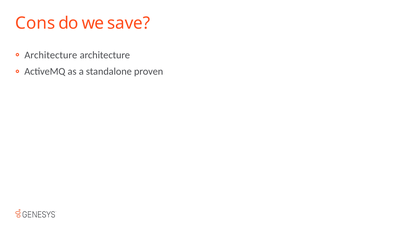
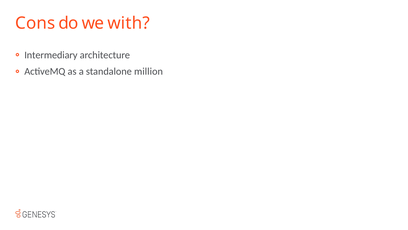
save: save -> with
Architecture at (51, 55): Architecture -> Intermediary
proven: proven -> million
